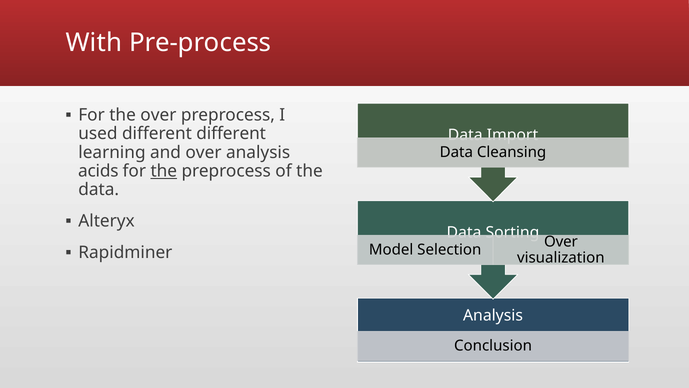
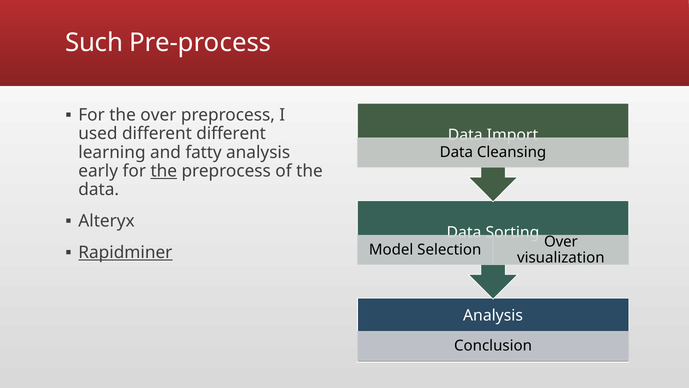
With: With -> Such
and over: over -> fatty
acids: acids -> early
Rapidminer underline: none -> present
